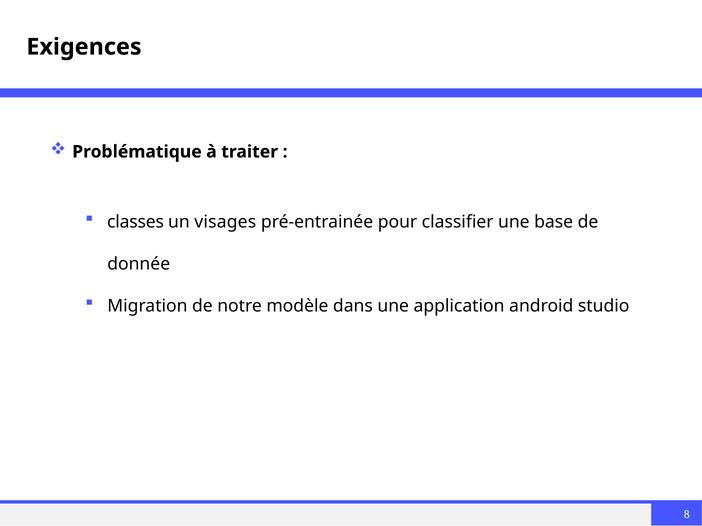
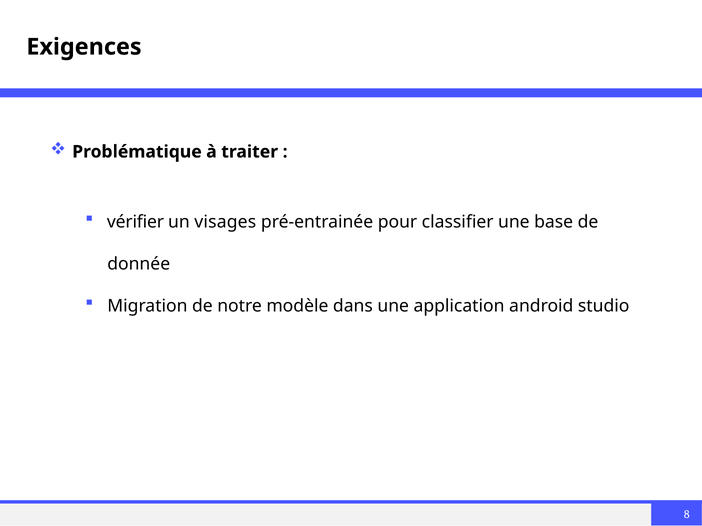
classes: classes -> vérifier
